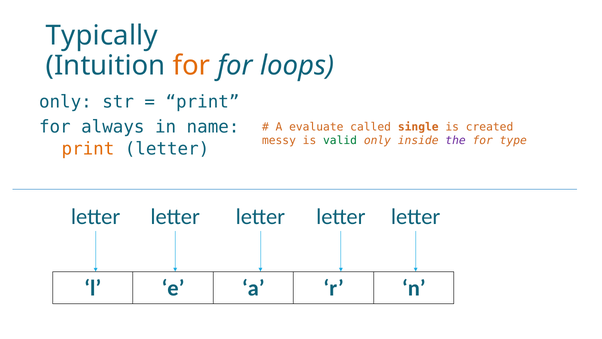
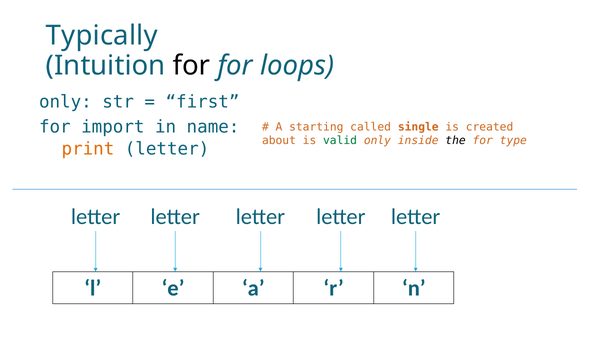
for at (191, 65) colour: orange -> black
print at (203, 102): print -> first
always: always -> import
evaluate: evaluate -> starting
messy: messy -> about
the colour: purple -> black
